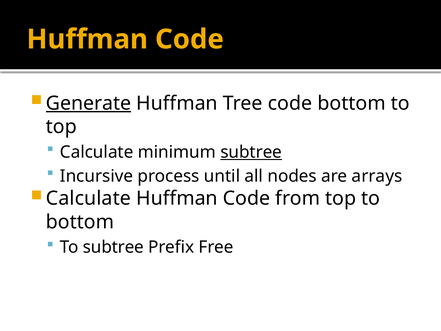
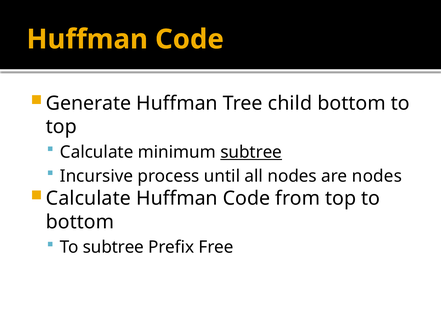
Generate underline: present -> none
Tree code: code -> child
are arrays: arrays -> nodes
